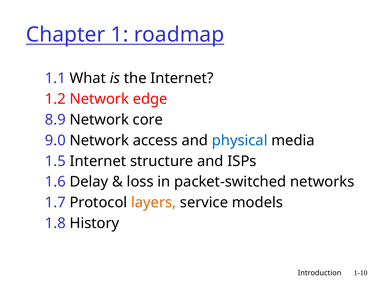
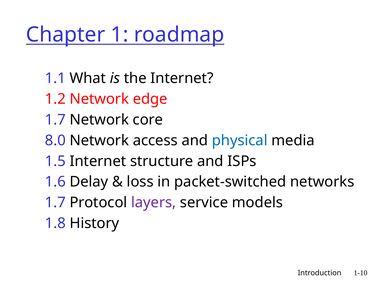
8.9 at (55, 120): 8.9 -> 1.7
9.0: 9.0 -> 8.0
layers colour: orange -> purple
